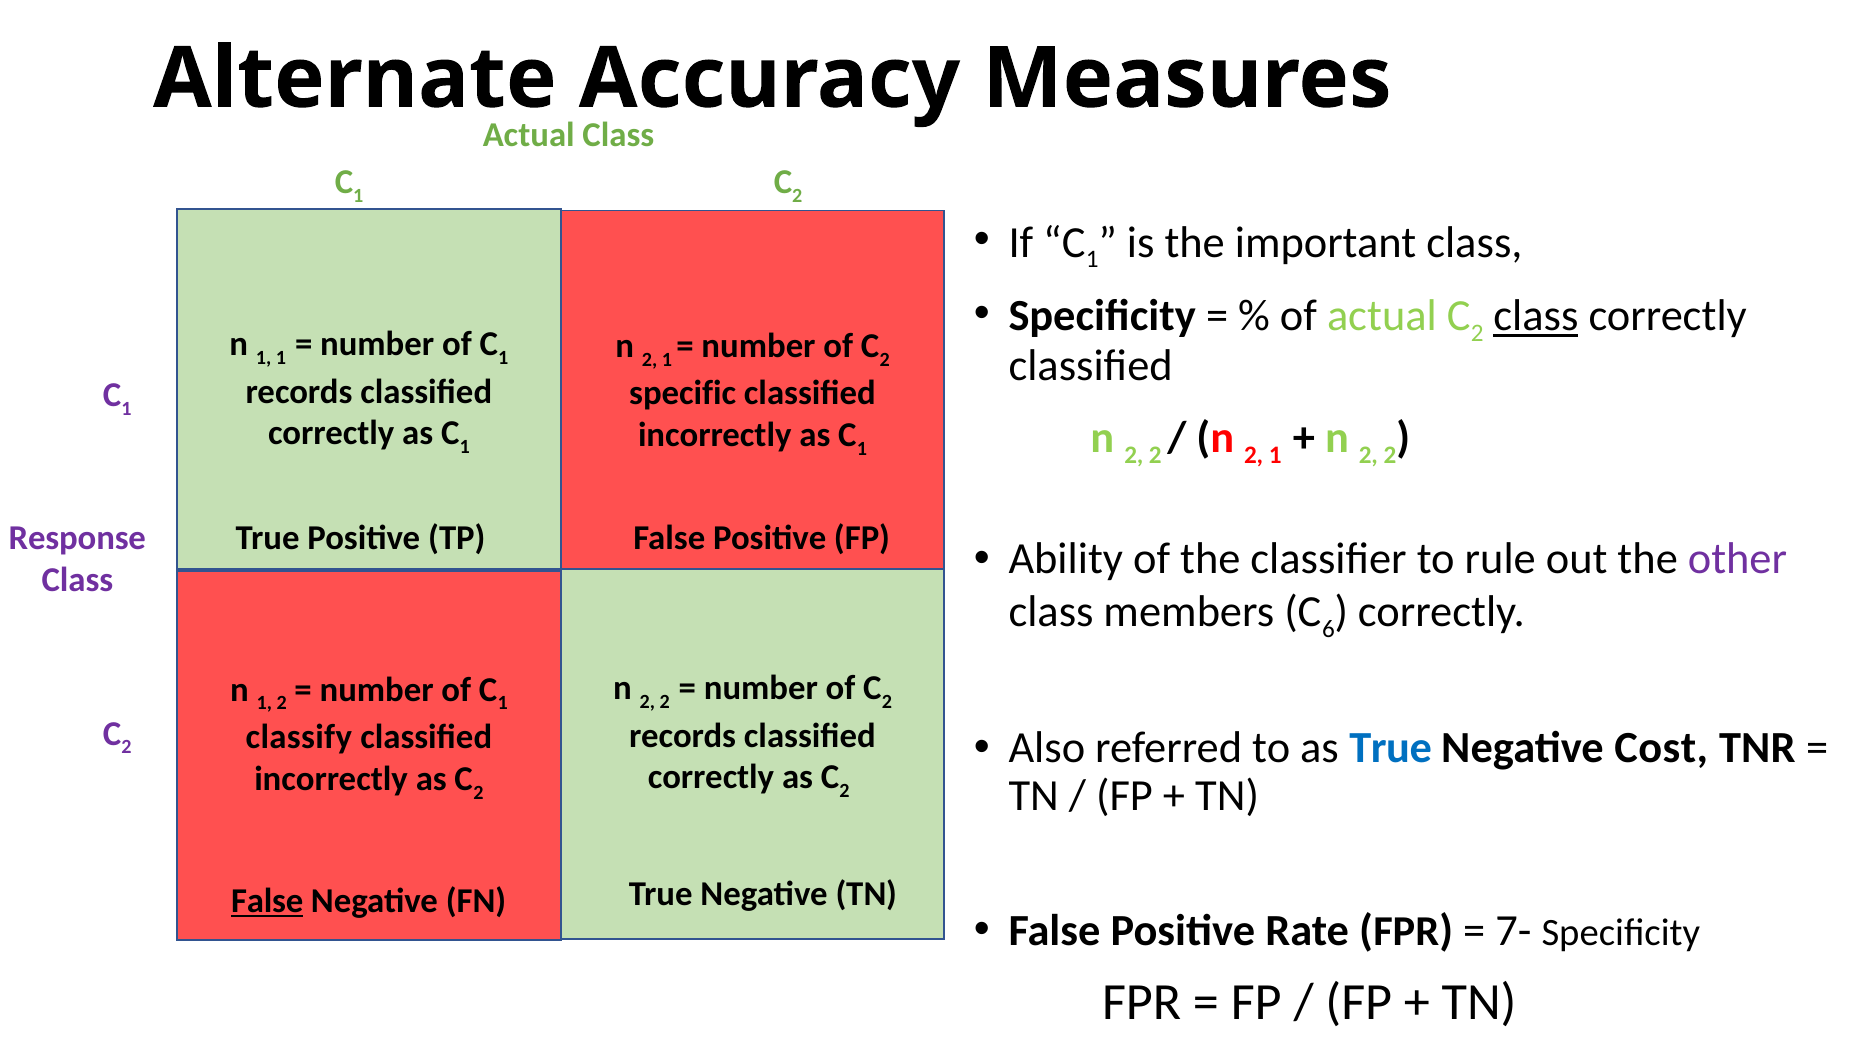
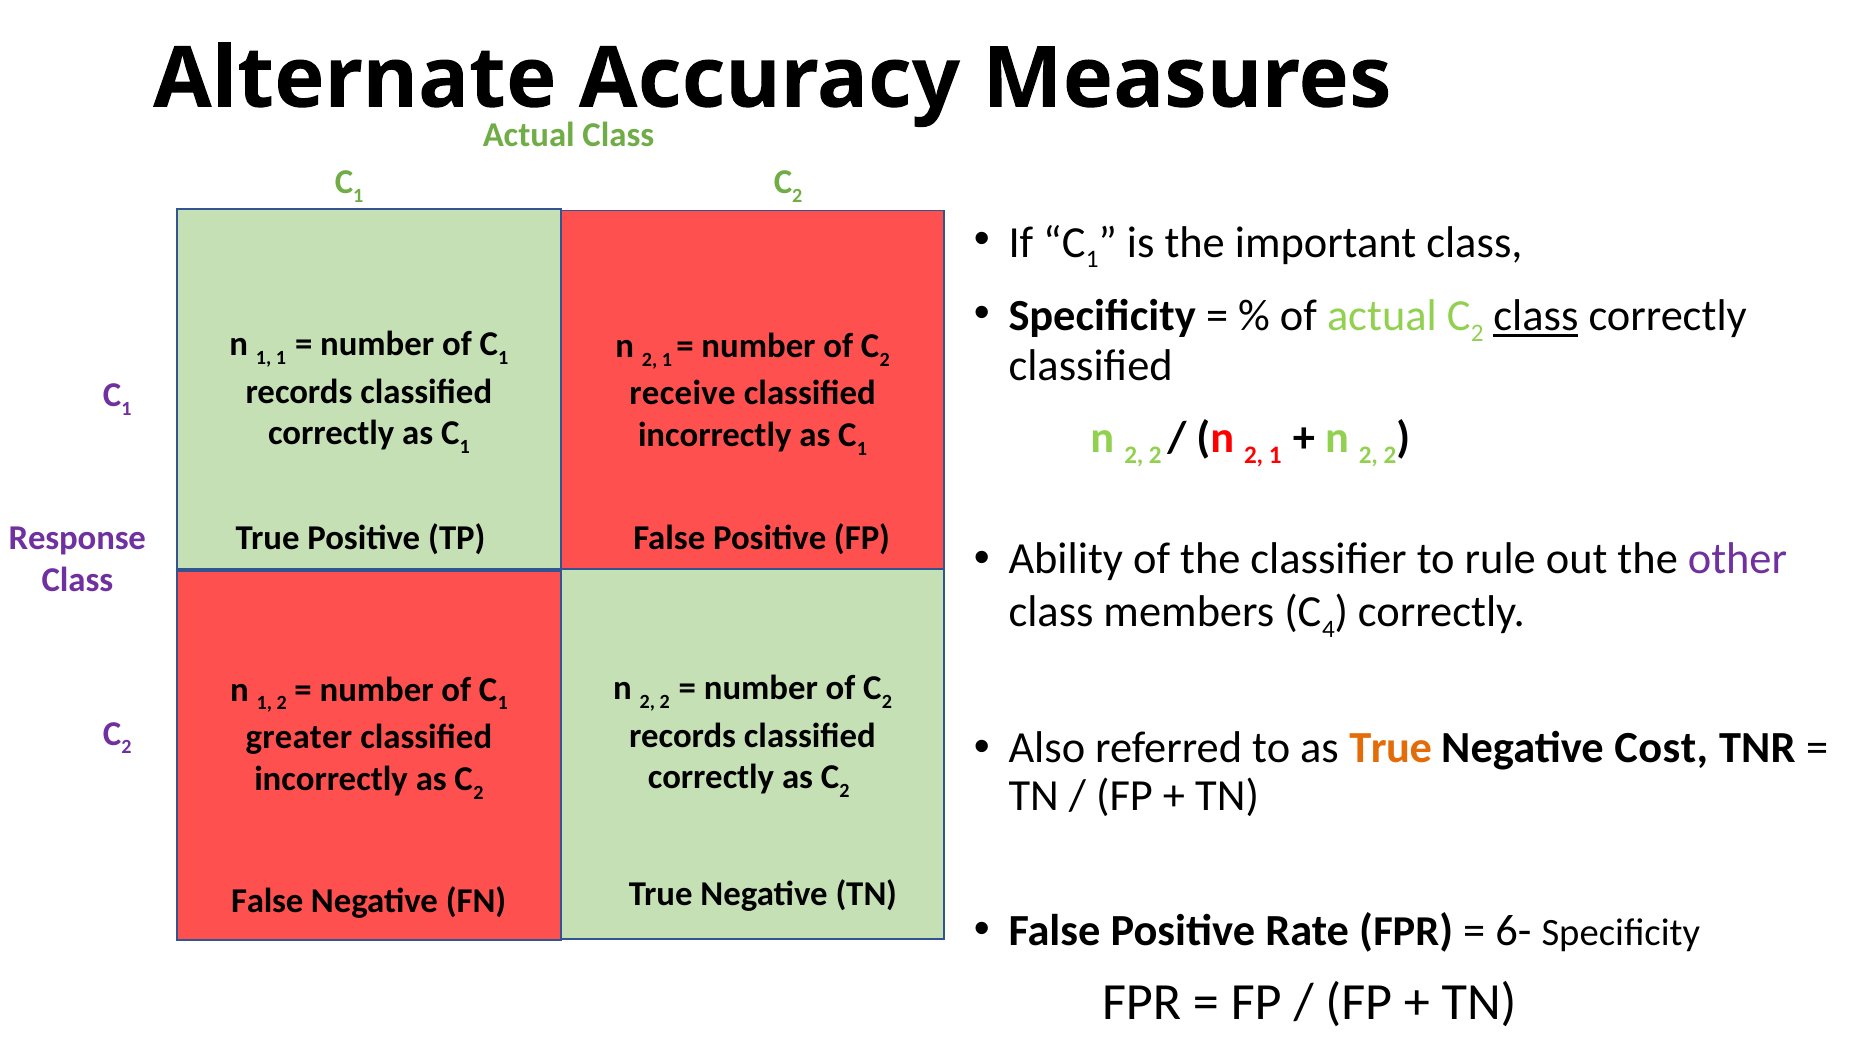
specific: specific -> receive
6: 6 -> 4
classify: classify -> greater
True at (1391, 748) colour: blue -> orange
False at (267, 901) underline: present -> none
7-: 7- -> 6-
